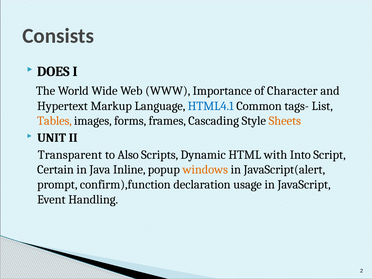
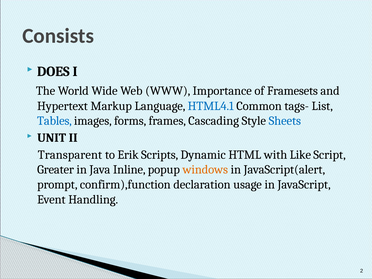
Character: Character -> Framesets
Tables colour: orange -> blue
Sheets colour: orange -> blue
Also: Also -> Erik
Into: Into -> Like
Certain: Certain -> Greater
